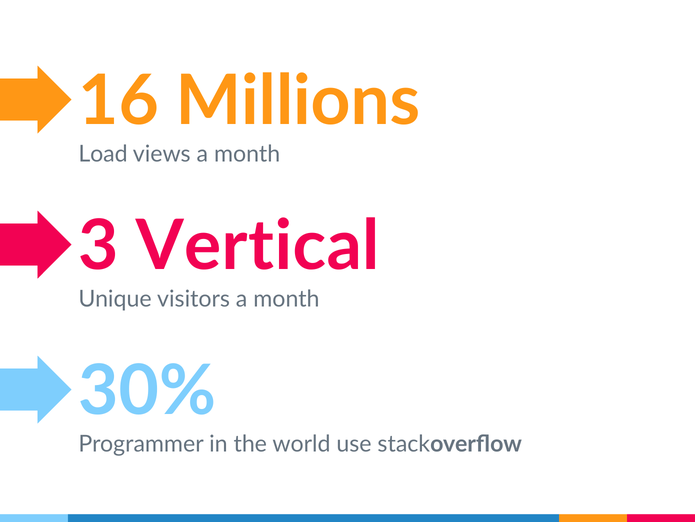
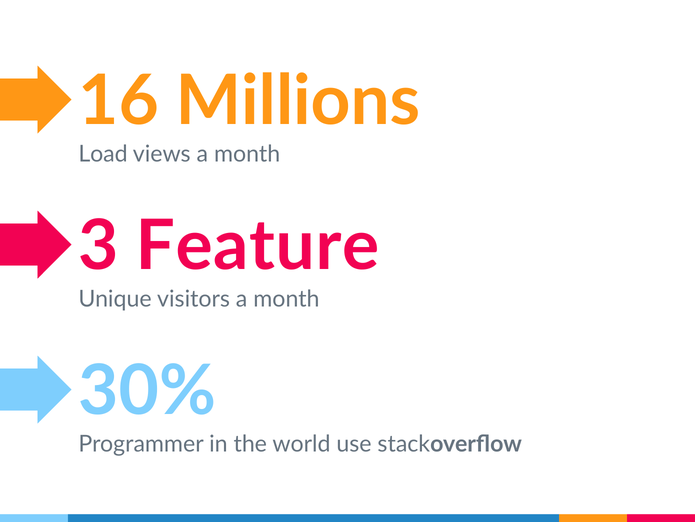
Vertical: Vertical -> Feature
